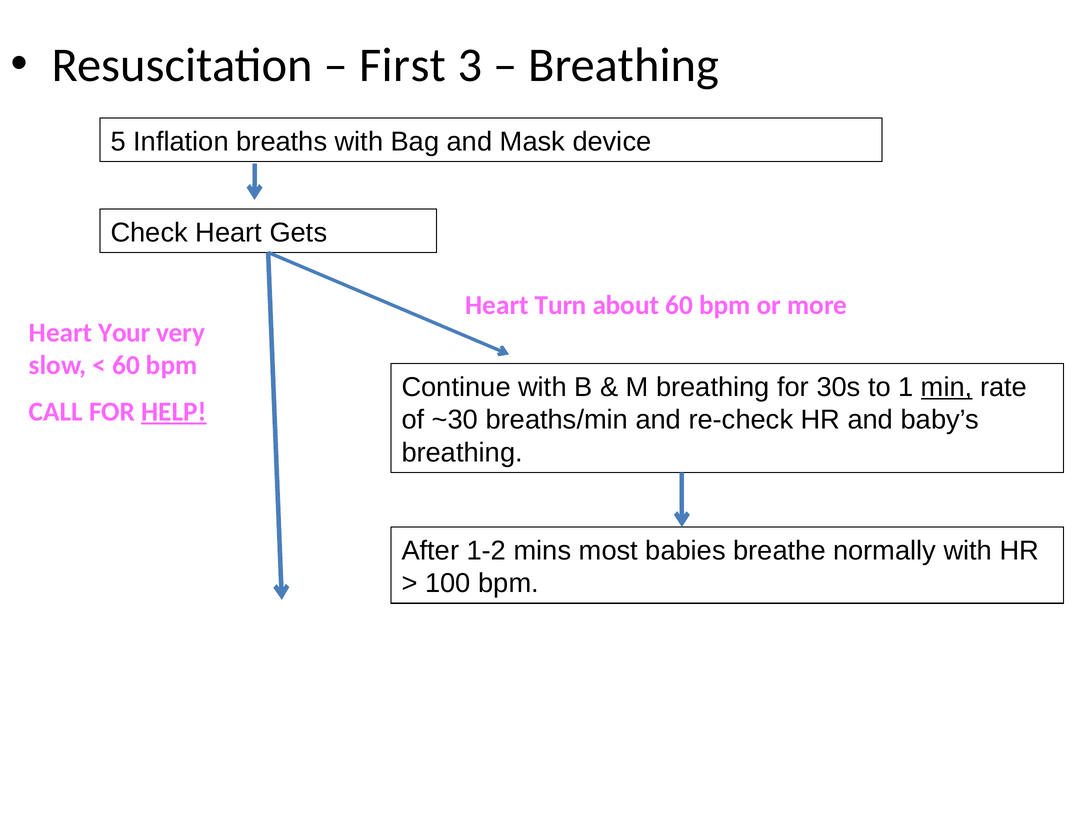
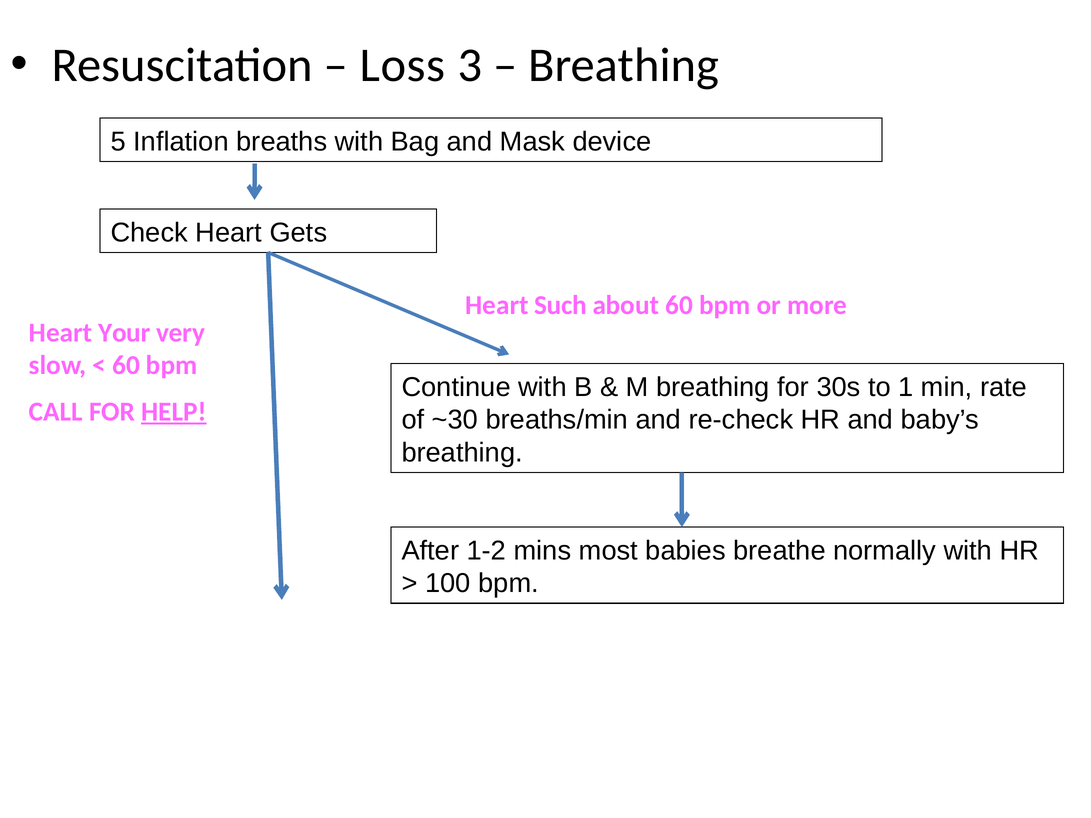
First: First -> Loss
Turn: Turn -> Such
min underline: present -> none
